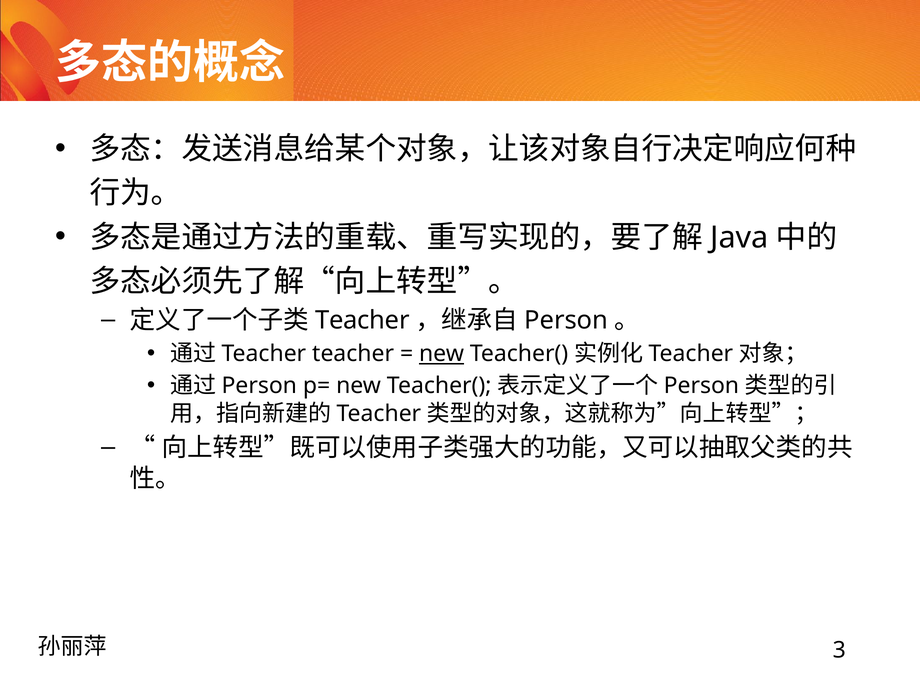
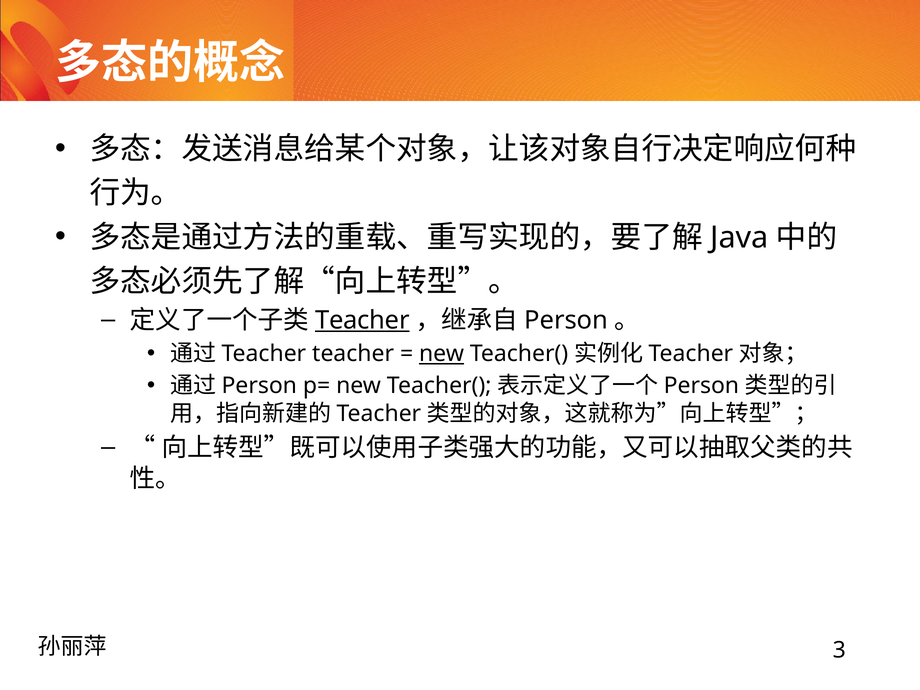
Teacher at (362, 320) underline: none -> present
